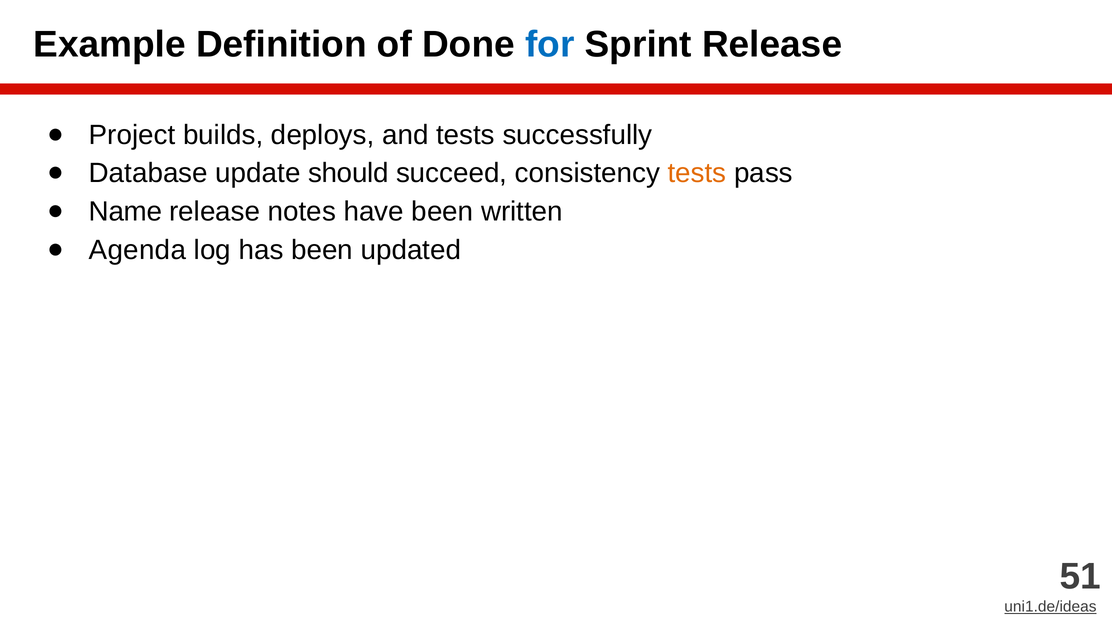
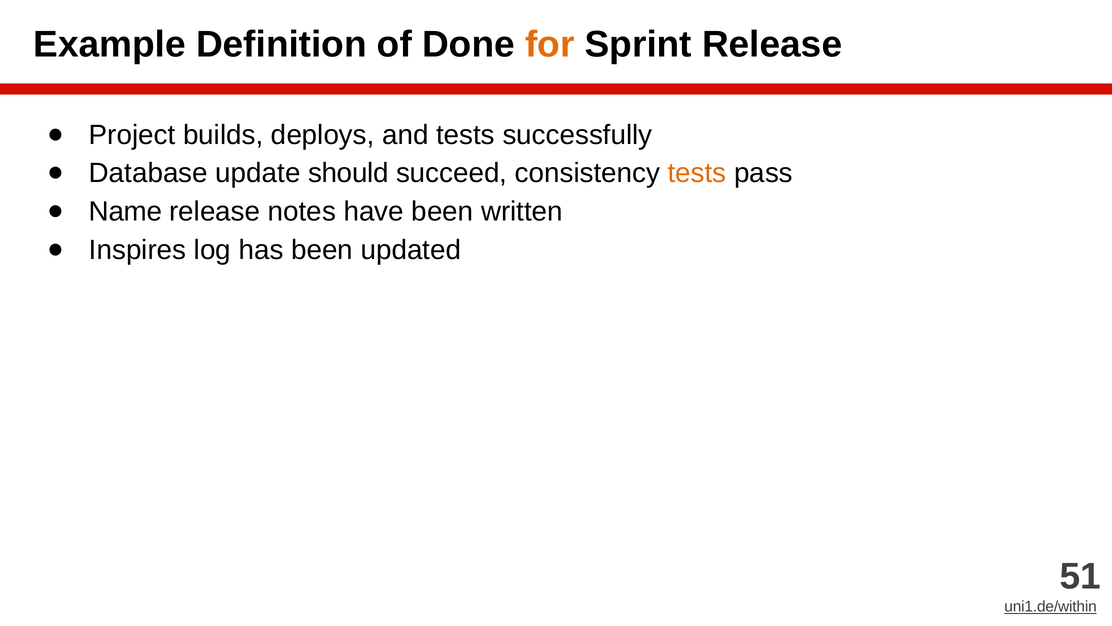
for colour: blue -> orange
Agenda: Agenda -> Inspires
uni1.de/ideas: uni1.de/ideas -> uni1.de/within
